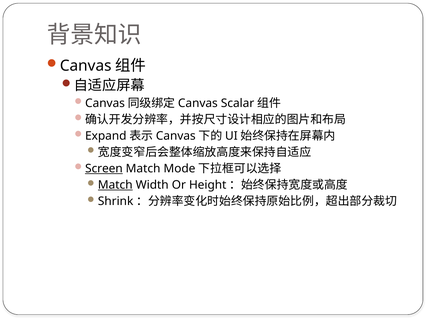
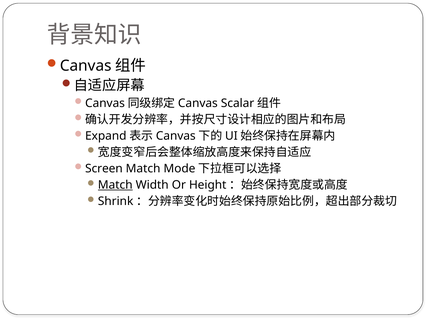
Screen underline: present -> none
